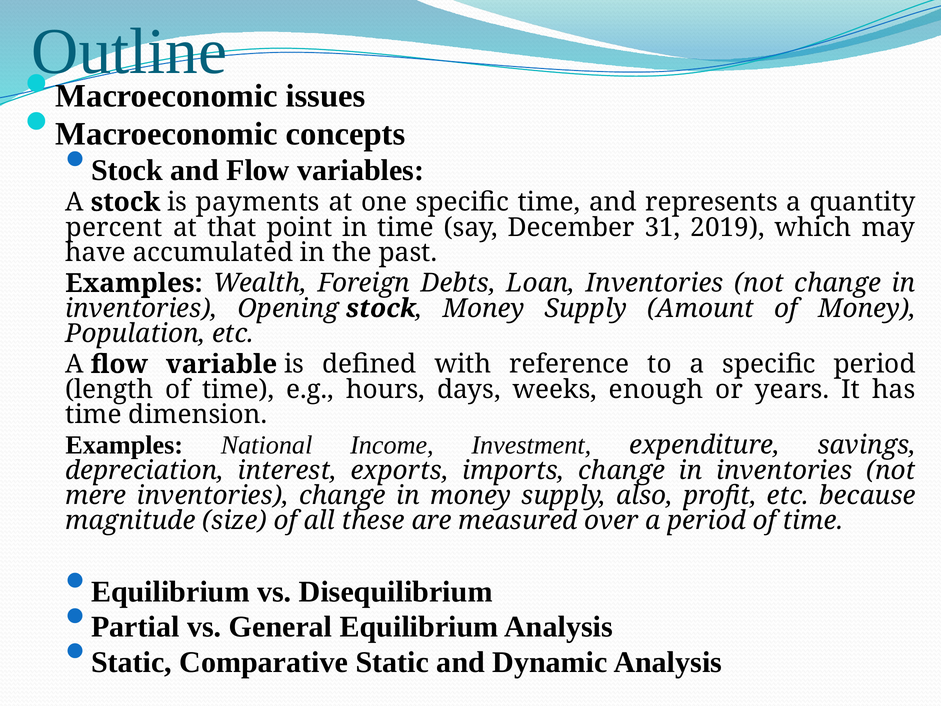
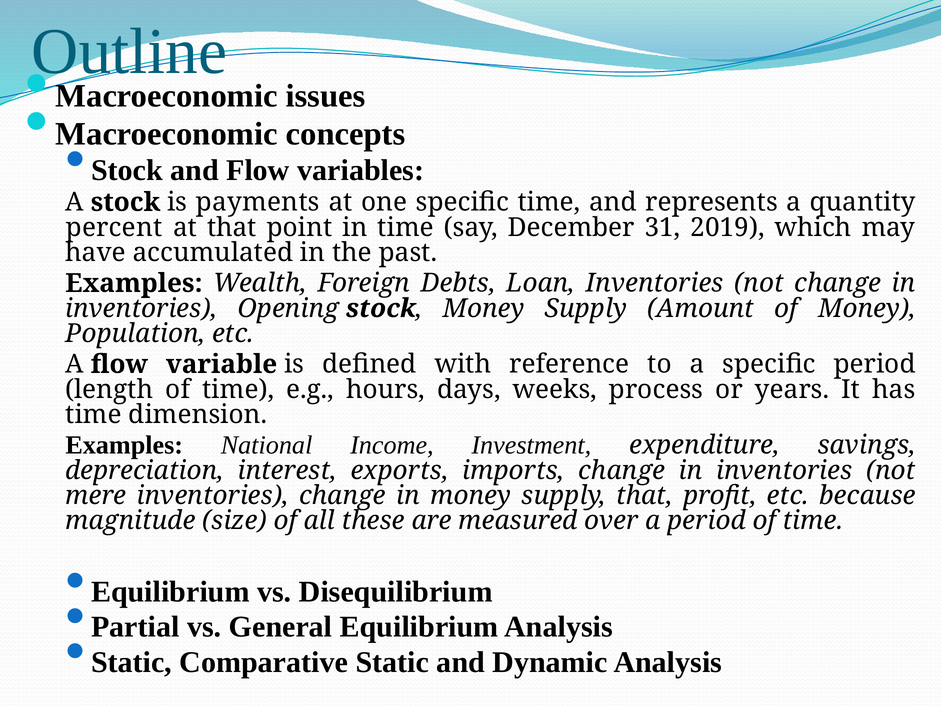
enough: enough -> process
supply also: also -> that
